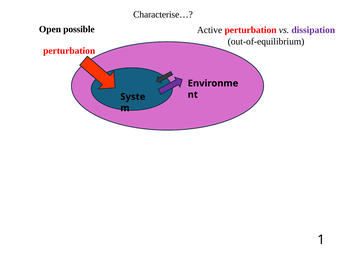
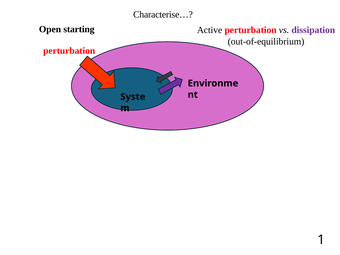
possible: possible -> starting
